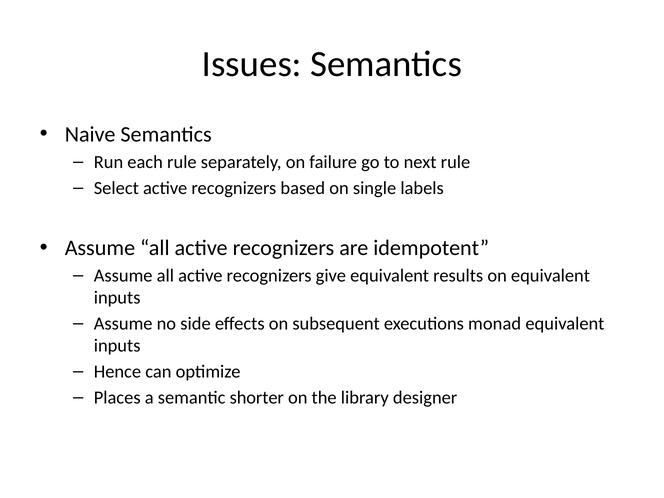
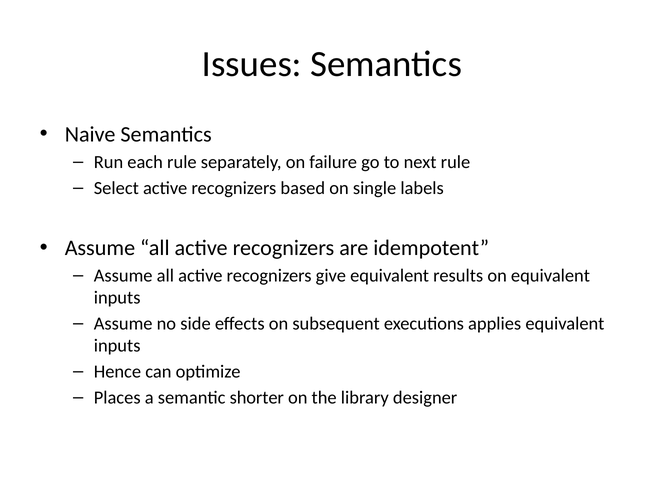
monad: monad -> applies
